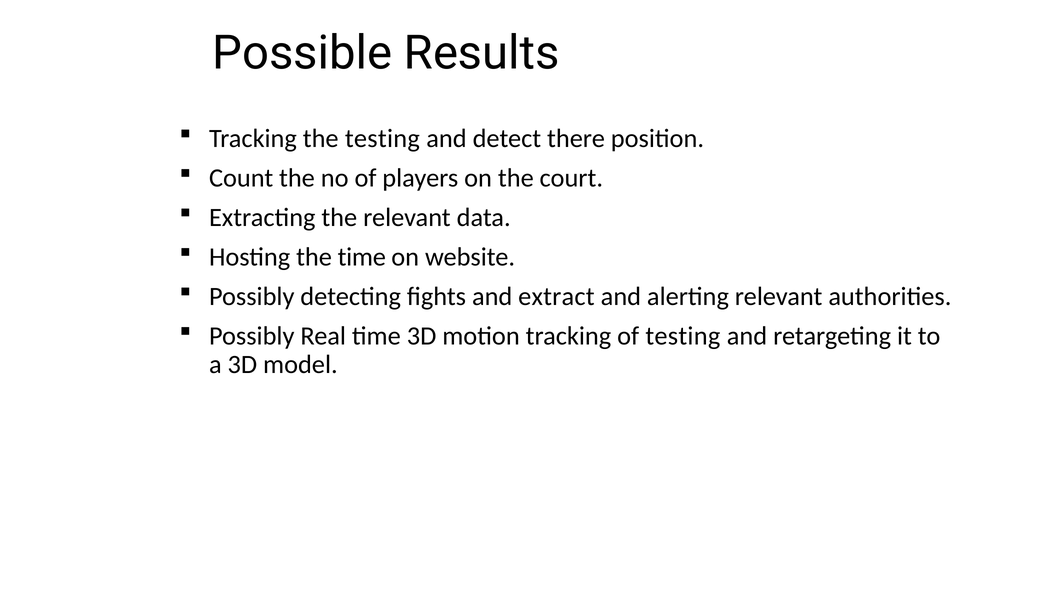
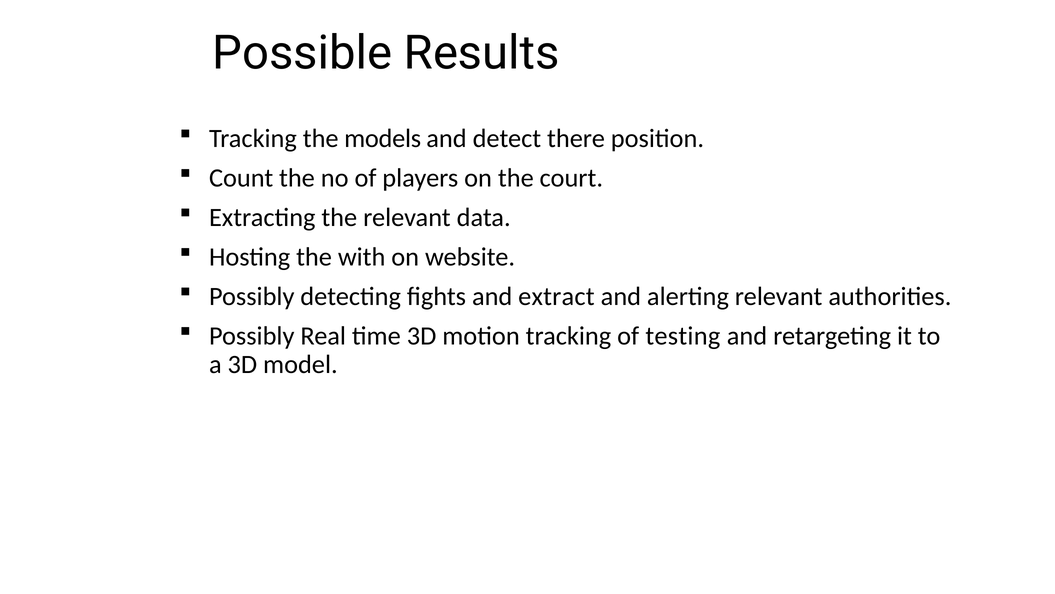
the testing: testing -> models
the time: time -> with
